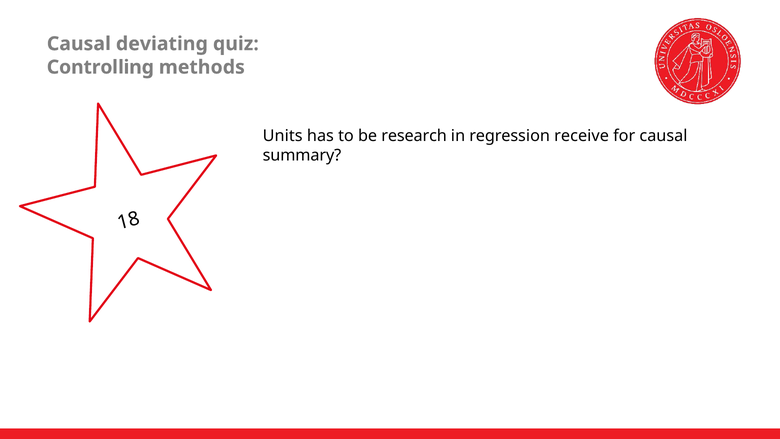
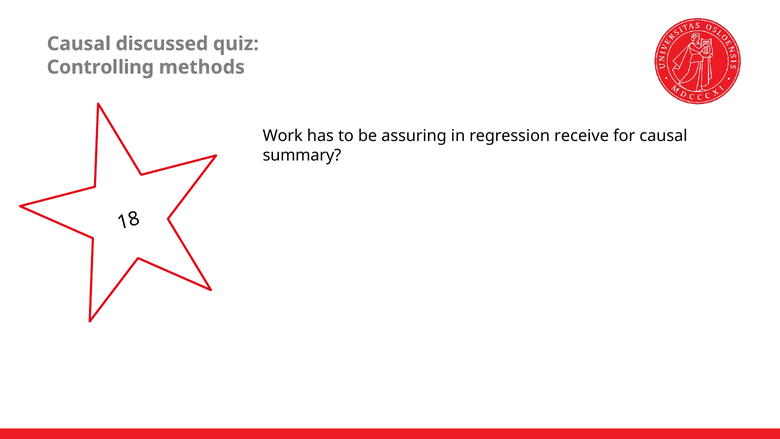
deviating: deviating -> discussed
Units: Units -> Work
research: research -> assuring
